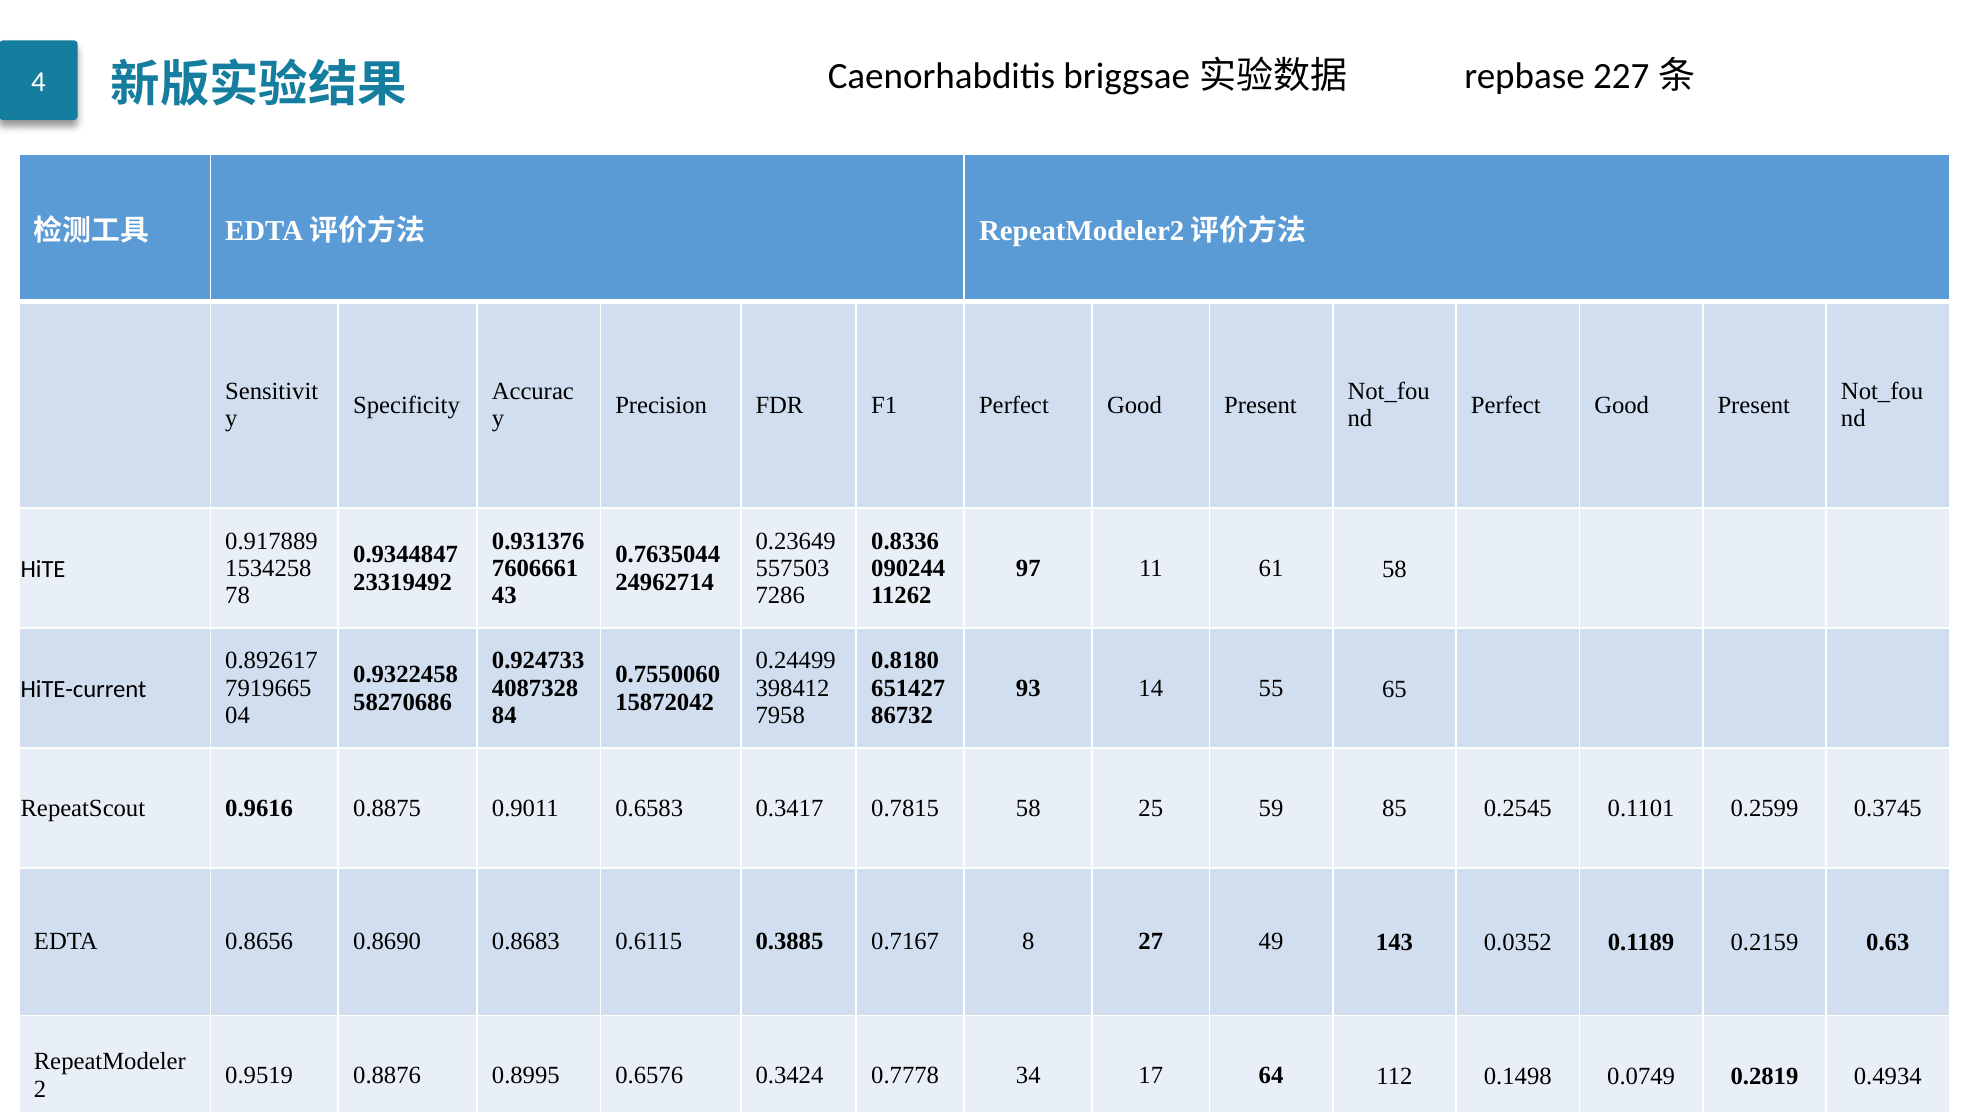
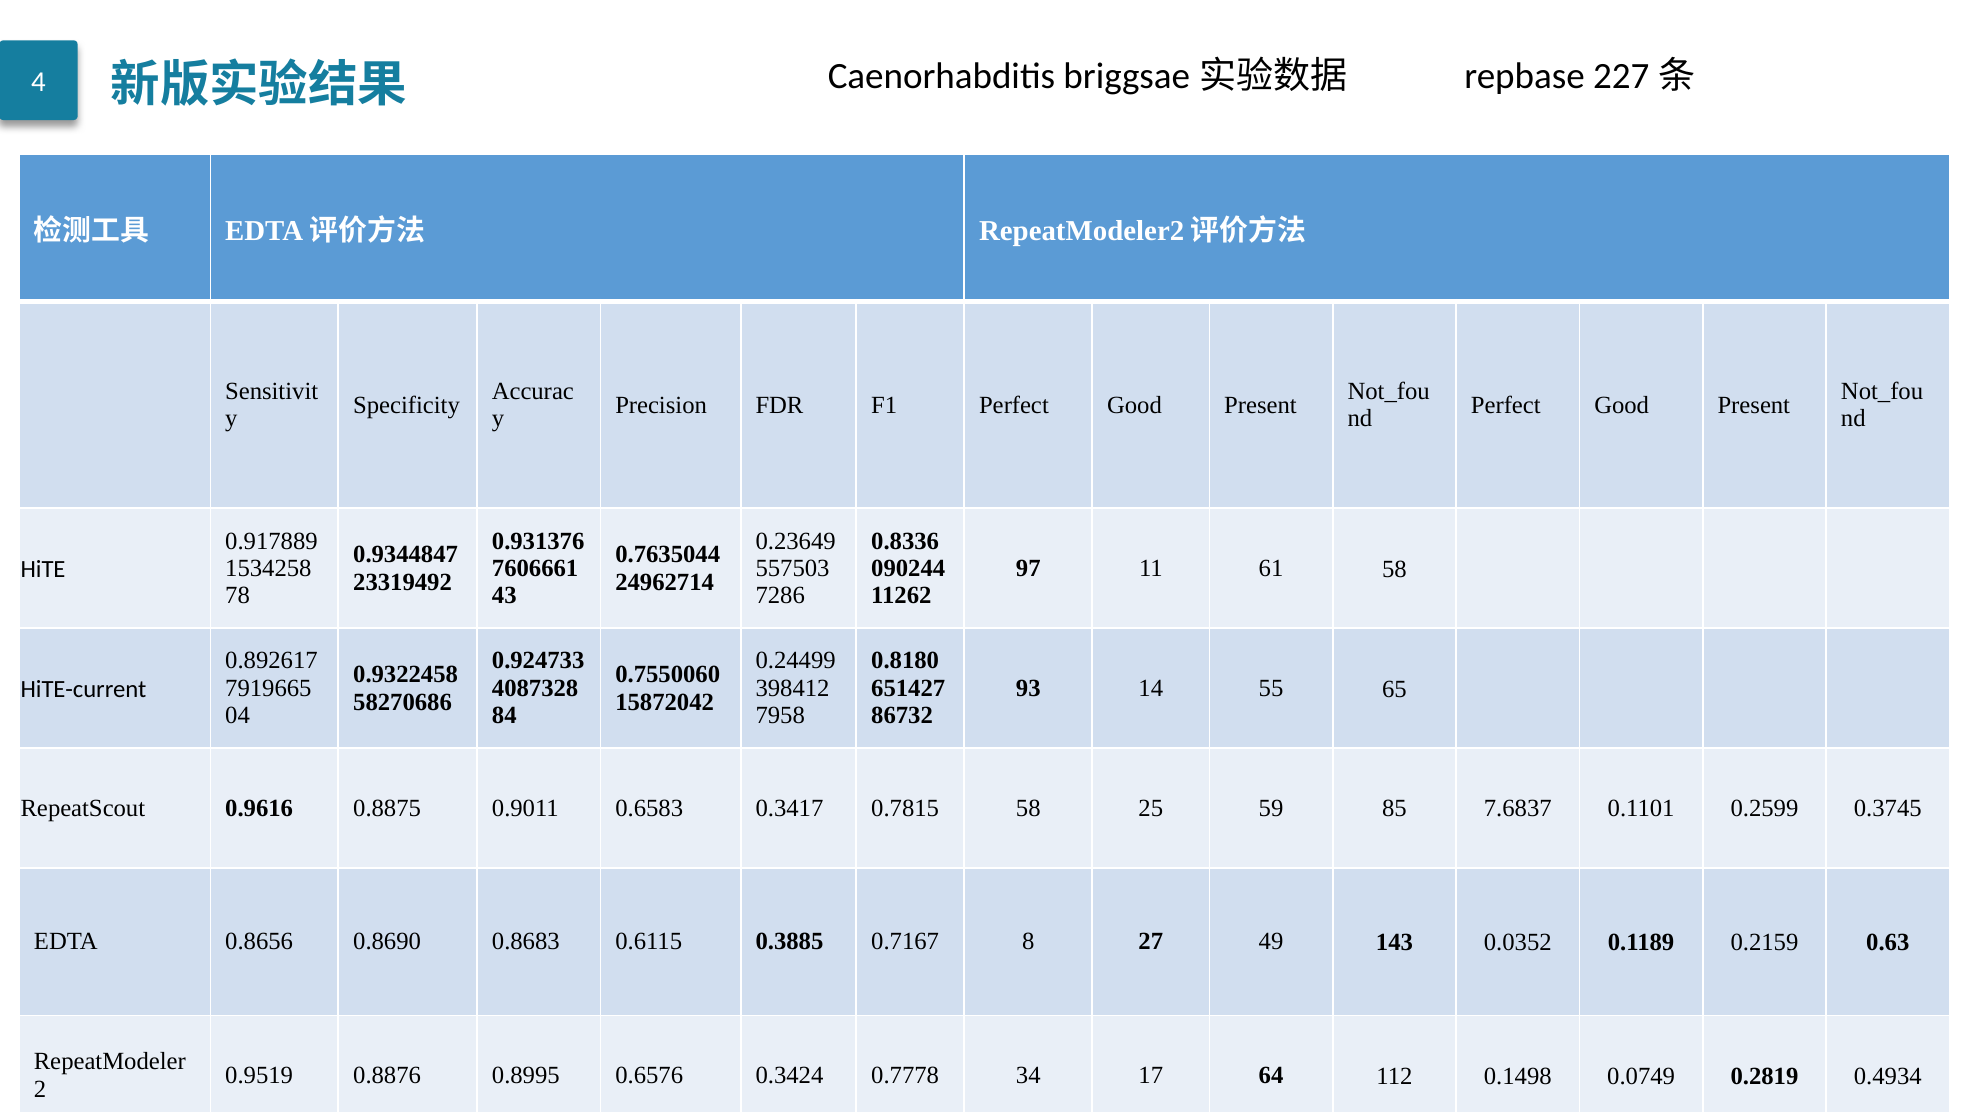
0.2545: 0.2545 -> 7.6837
